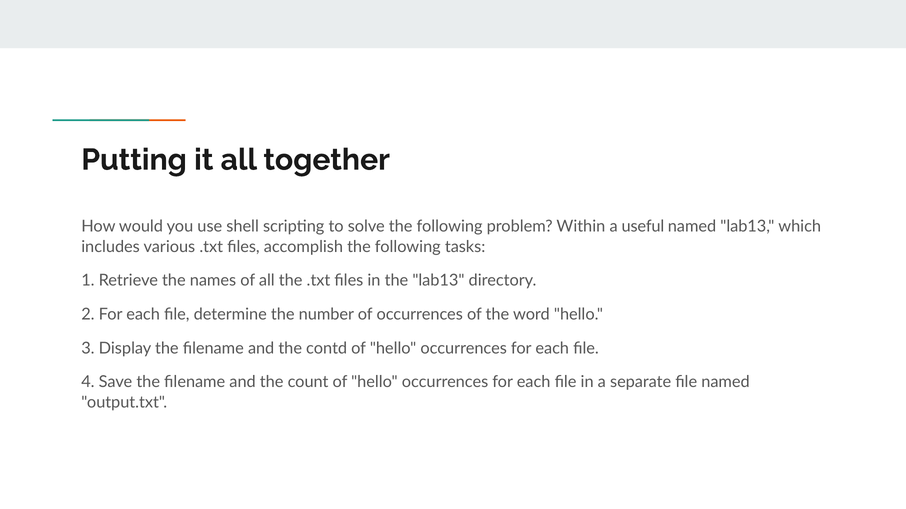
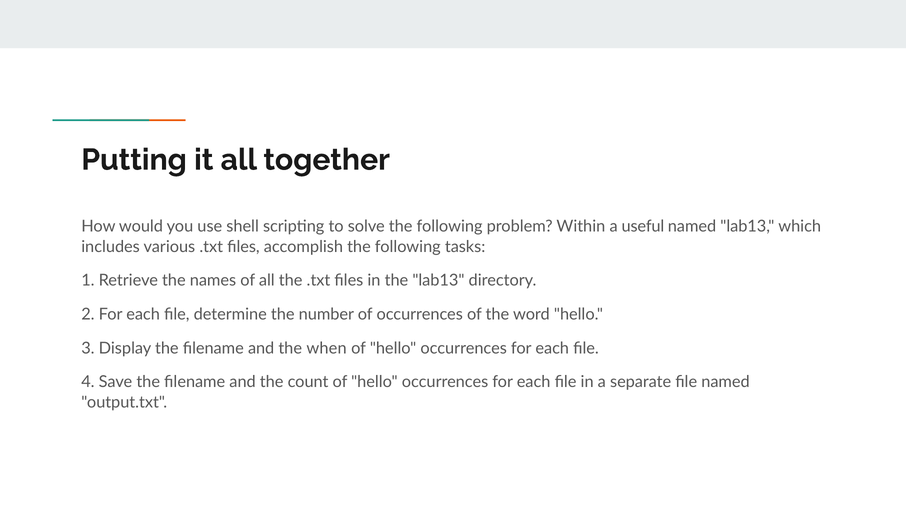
contd: contd -> when
